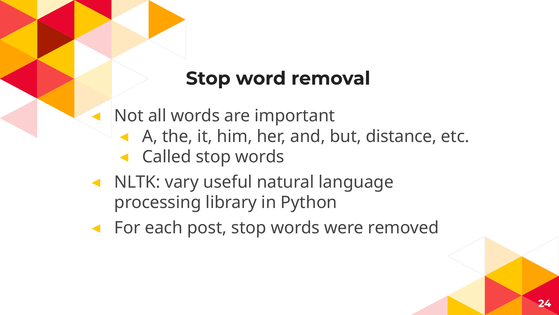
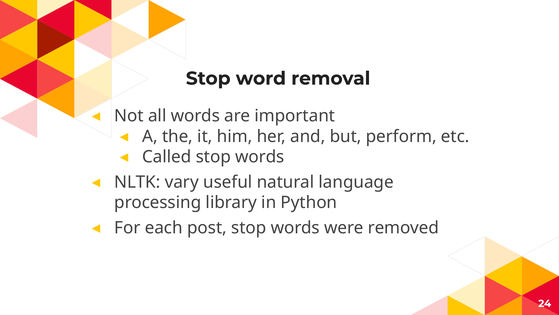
distance: distance -> perform
